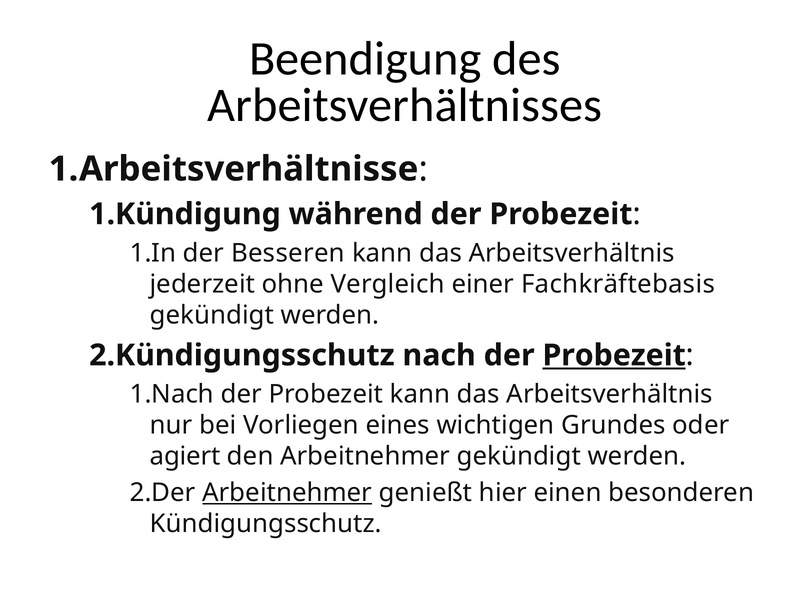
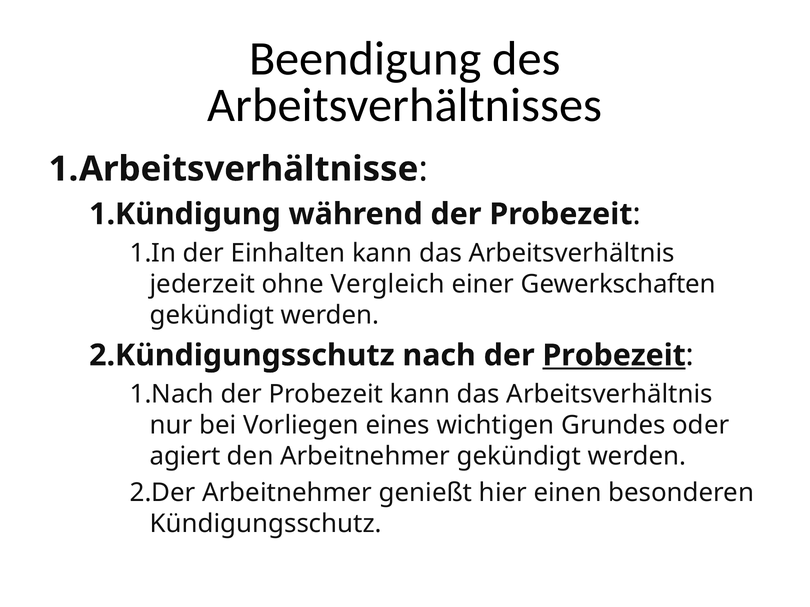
Besseren: Besseren -> Einhalten
Fachkräftebasis: Fachkräftebasis -> Gewerkschaften
Arbeitnehmer at (287, 493) underline: present -> none
